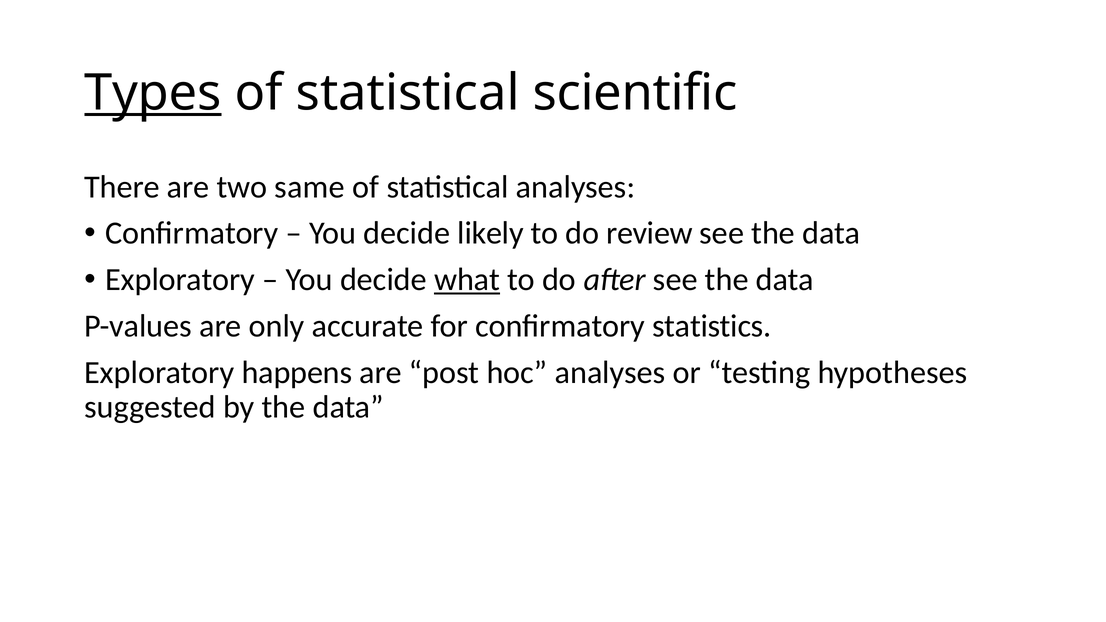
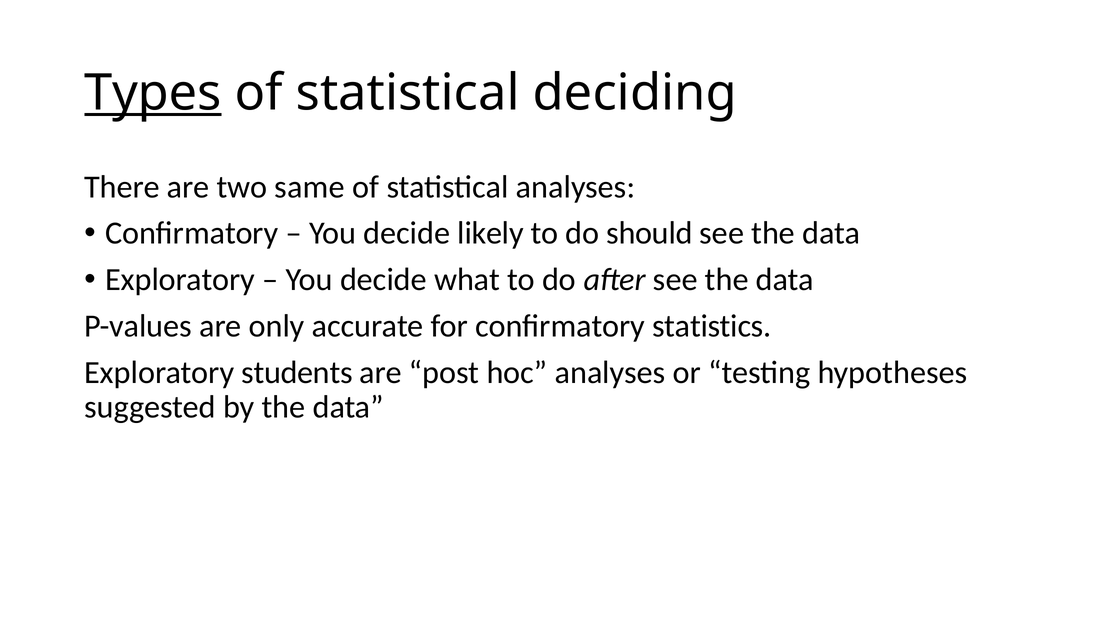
scientific: scientific -> deciding
review: review -> should
what underline: present -> none
happens: happens -> students
